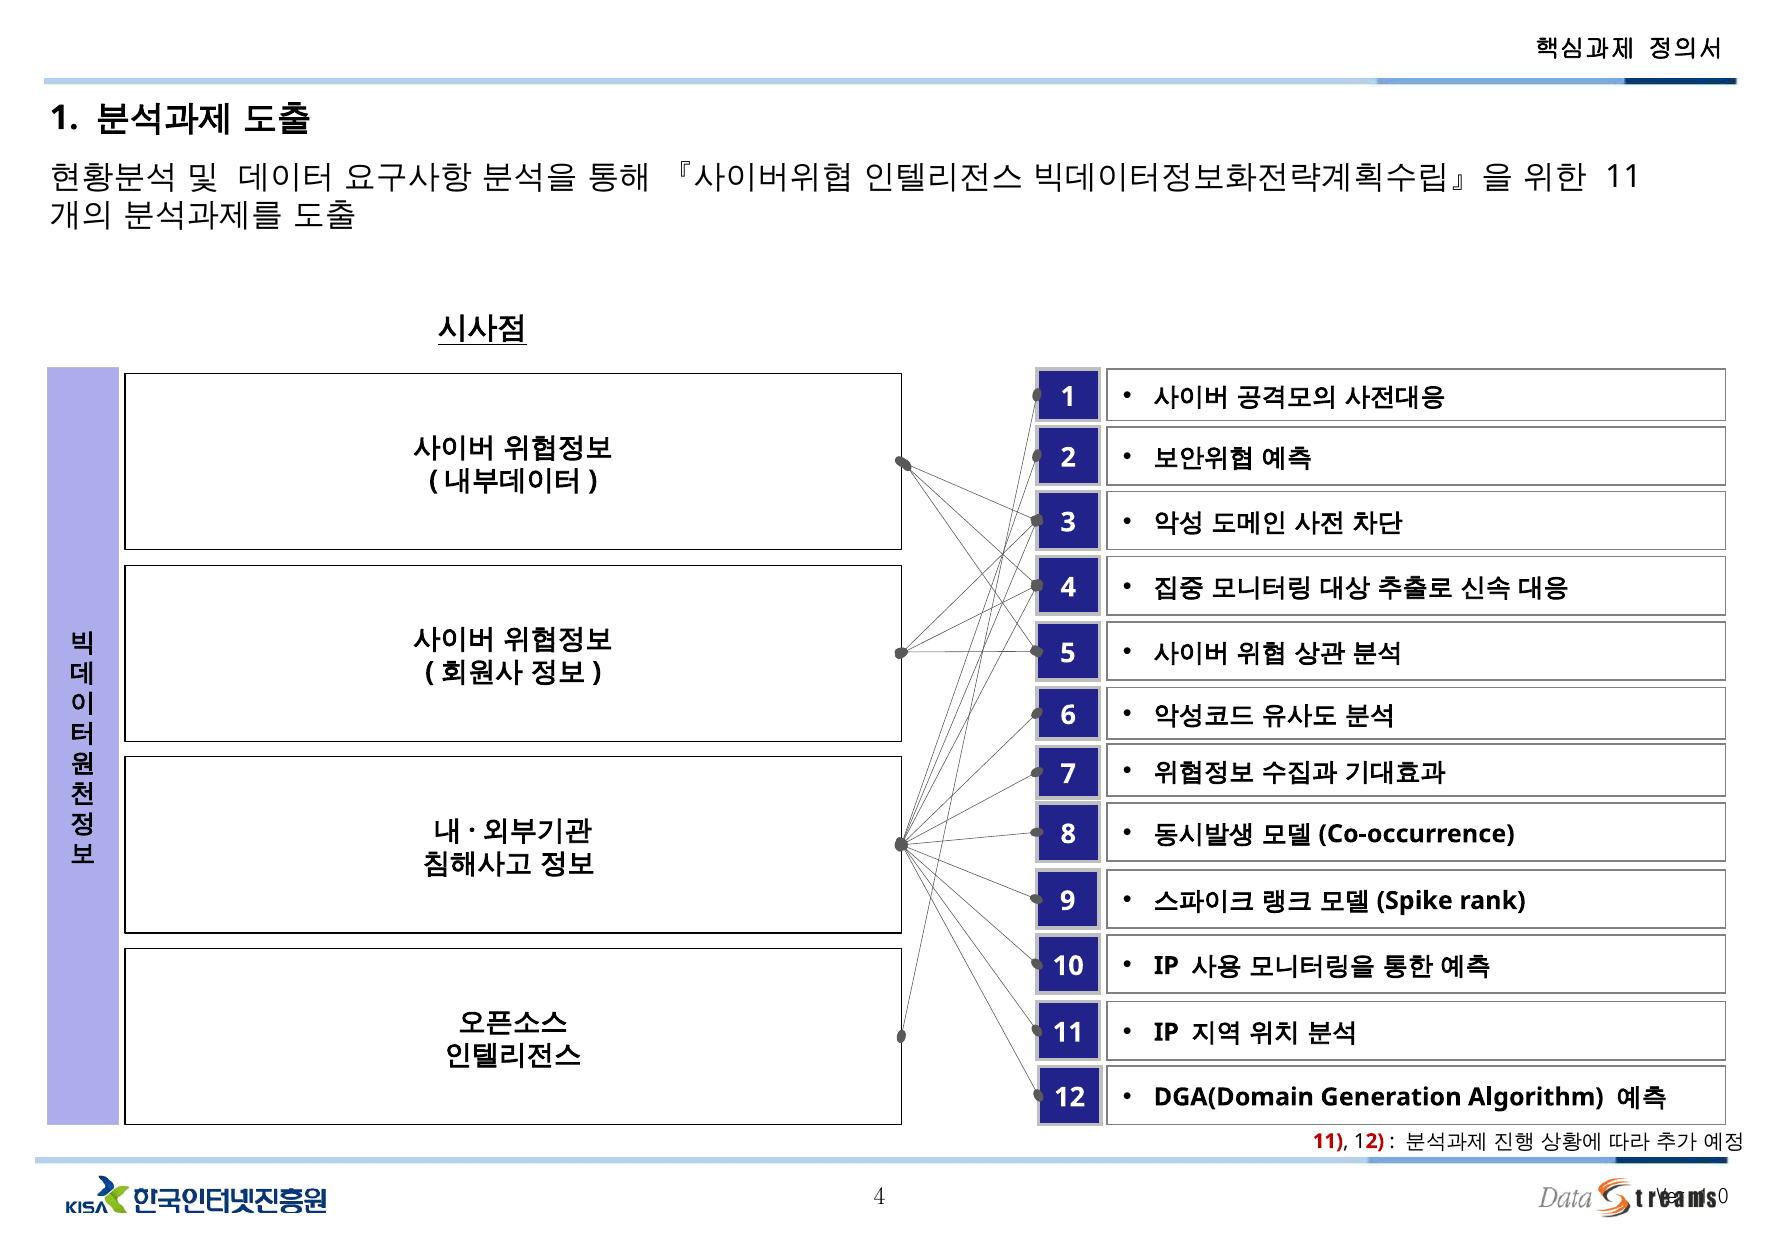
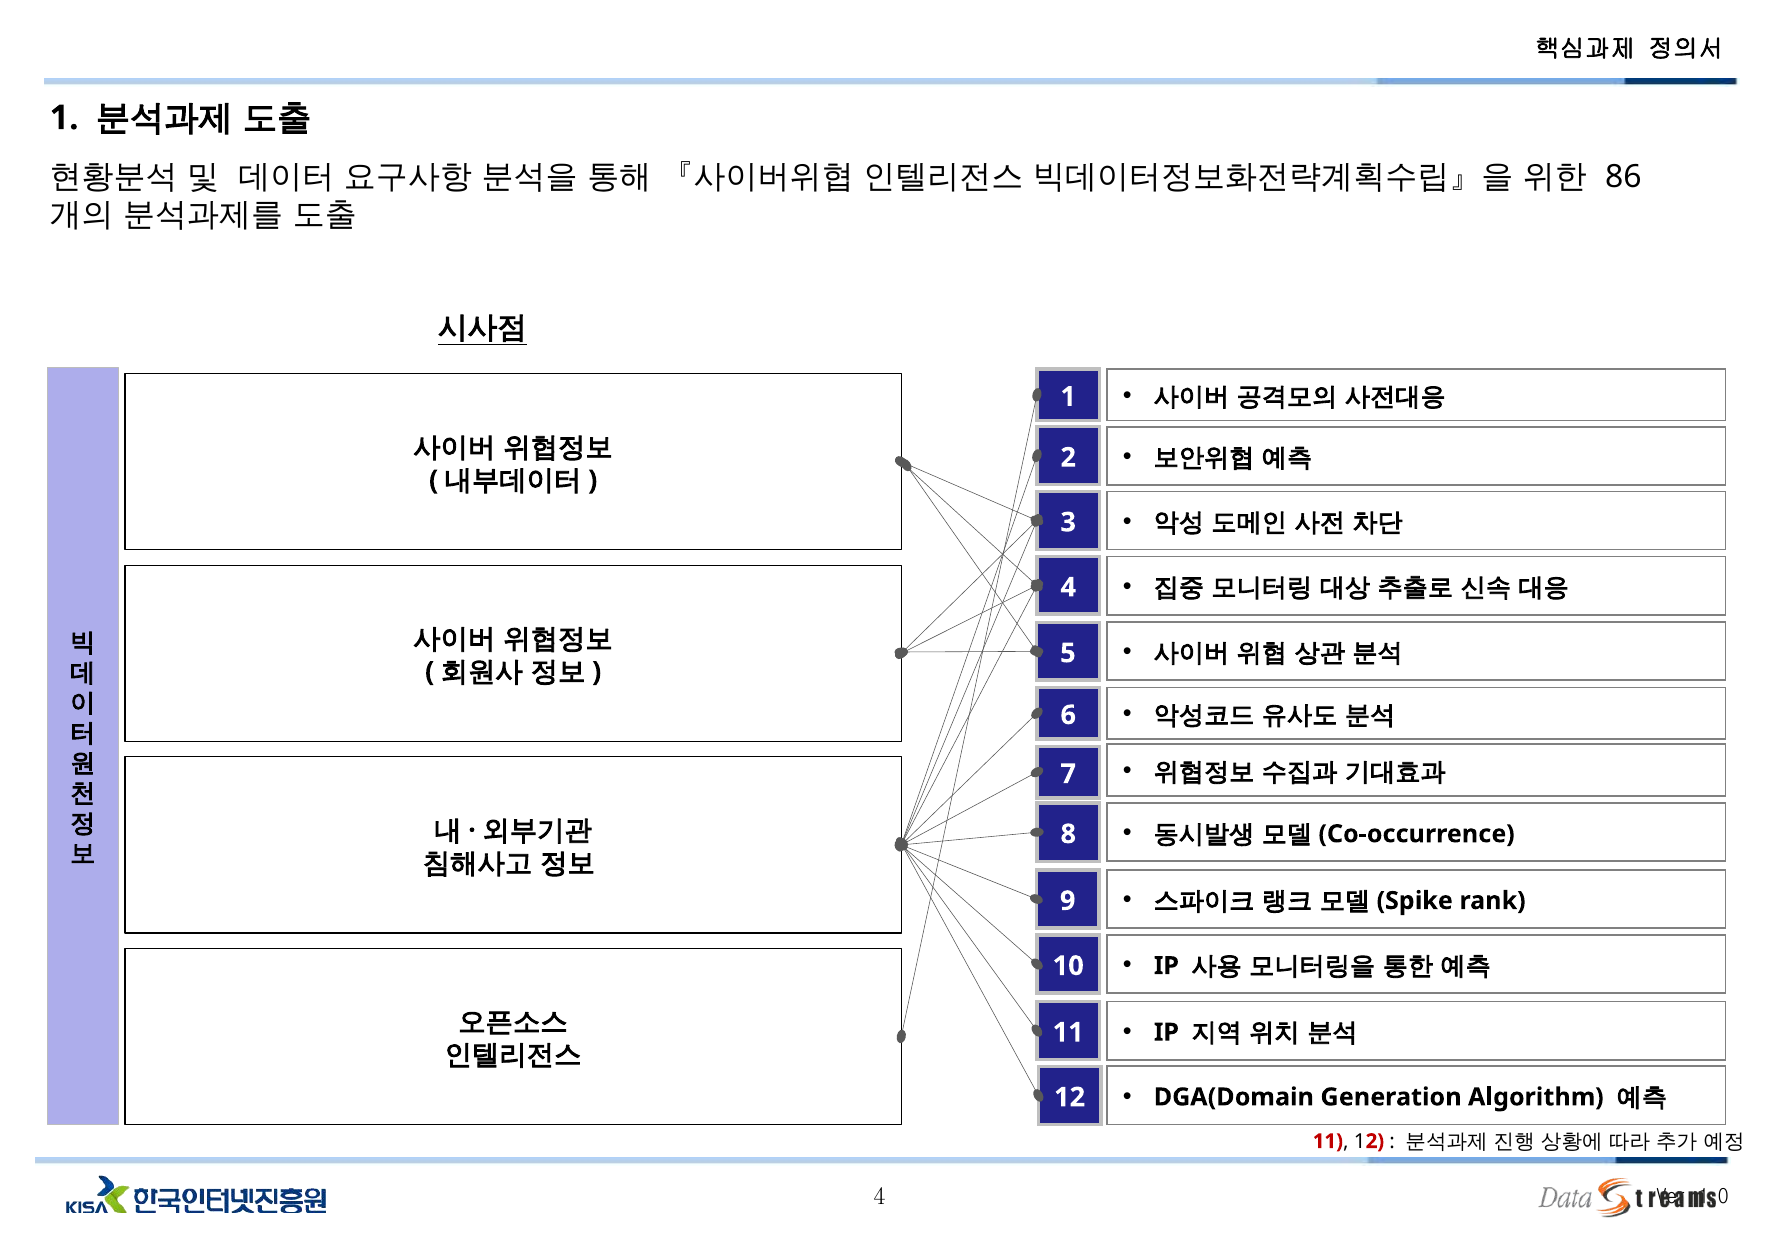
11 at (1623, 177): 11 -> 86
